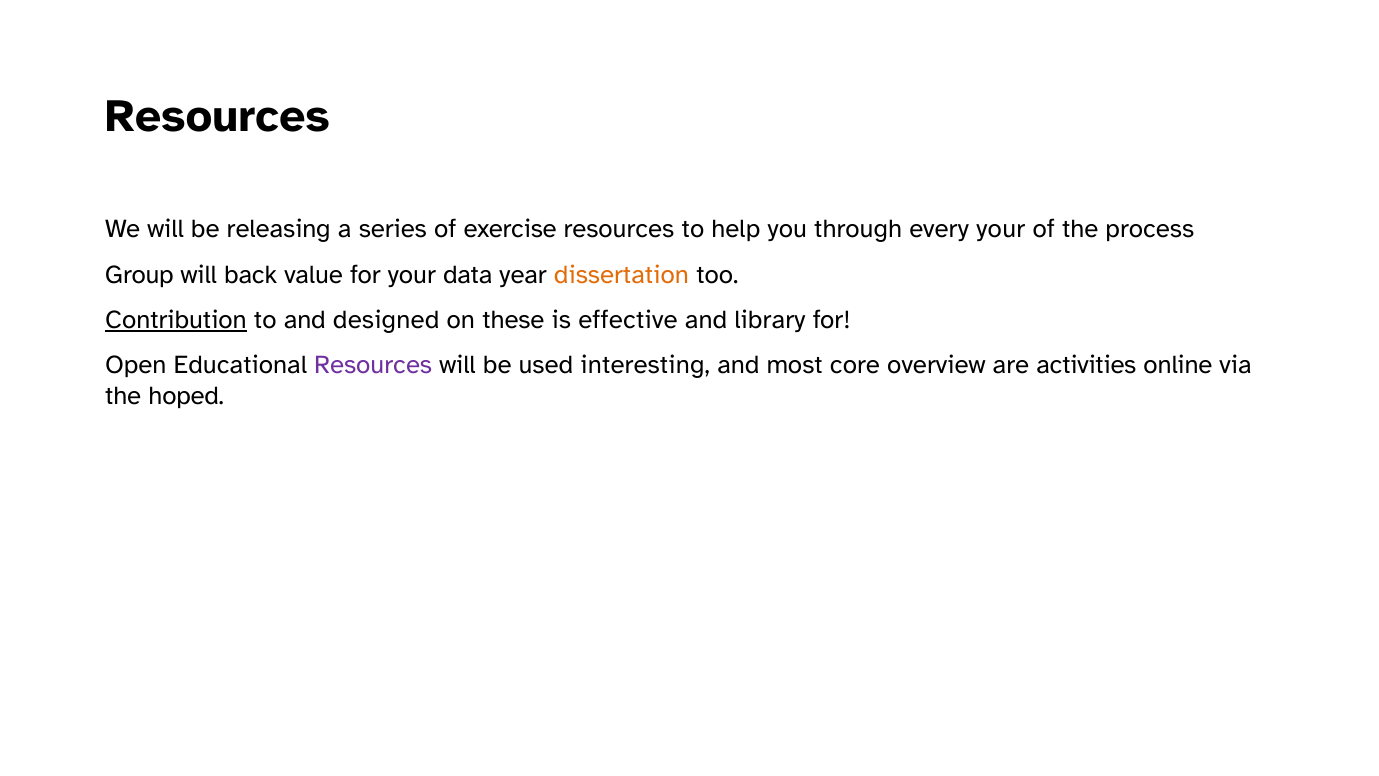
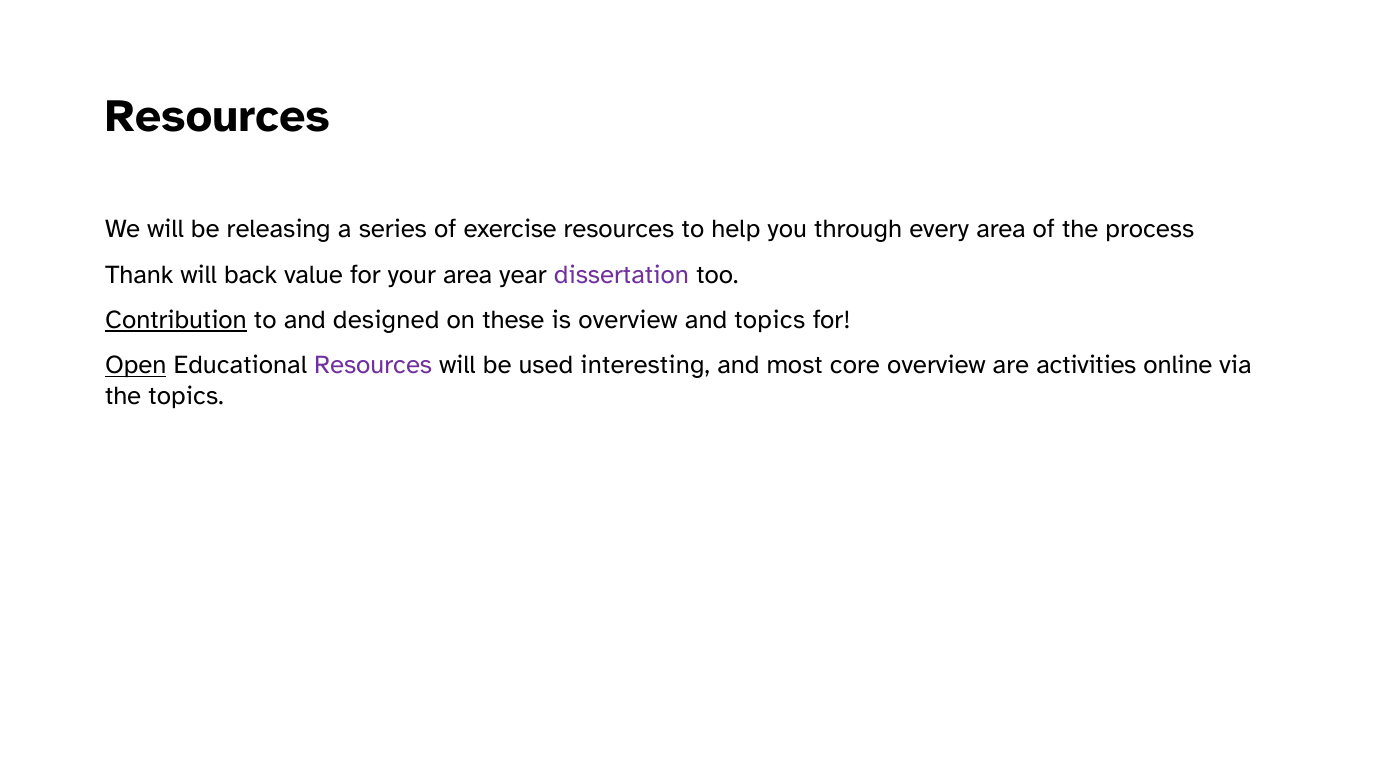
every your: your -> area
Group: Group -> Thank
your data: data -> area
dissertation colour: orange -> purple
is effective: effective -> overview
and library: library -> topics
Open underline: none -> present
the hoped: hoped -> topics
